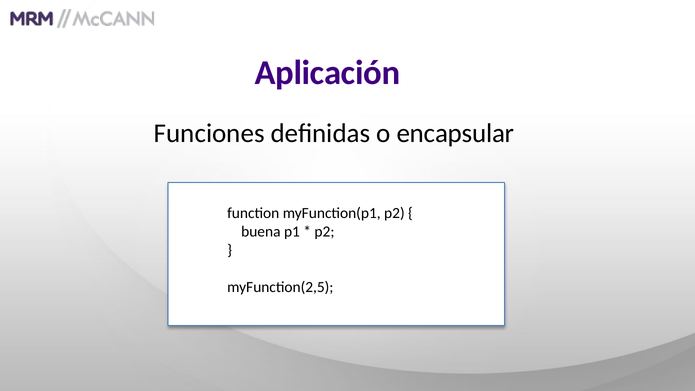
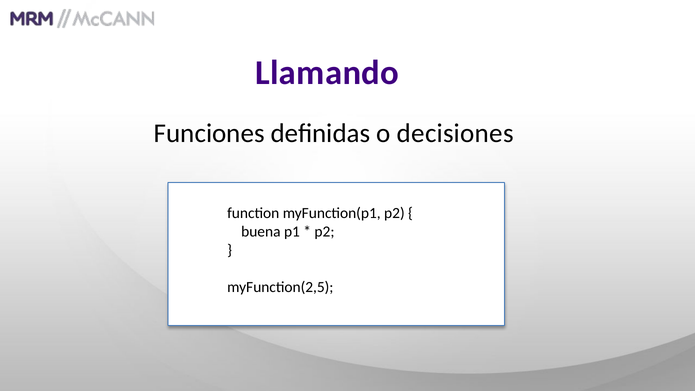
Aplicación: Aplicación -> Llamando
encapsular: encapsular -> decisiones
